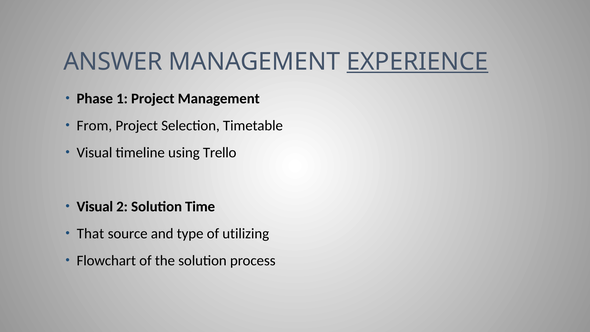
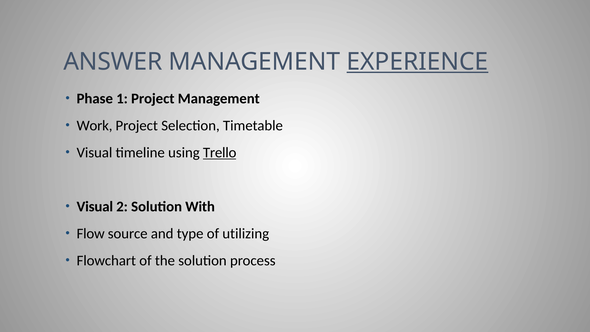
From: From -> Work
Trello underline: none -> present
Time: Time -> With
That: That -> Flow
